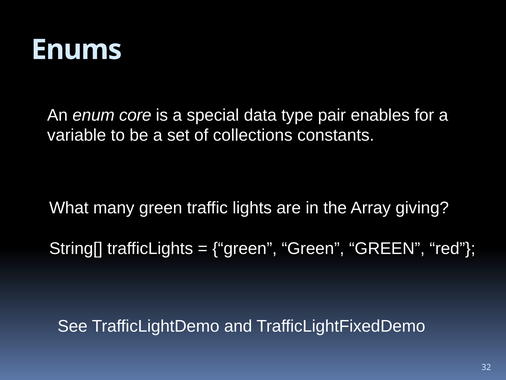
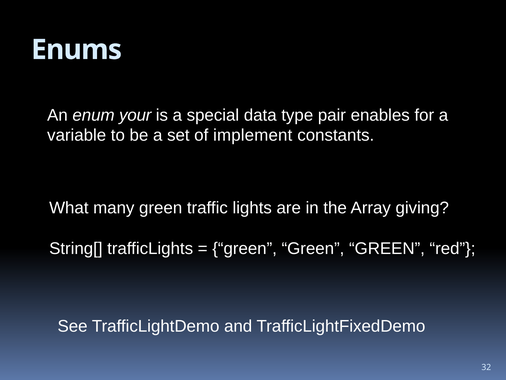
core: core -> your
collections: collections -> implement
